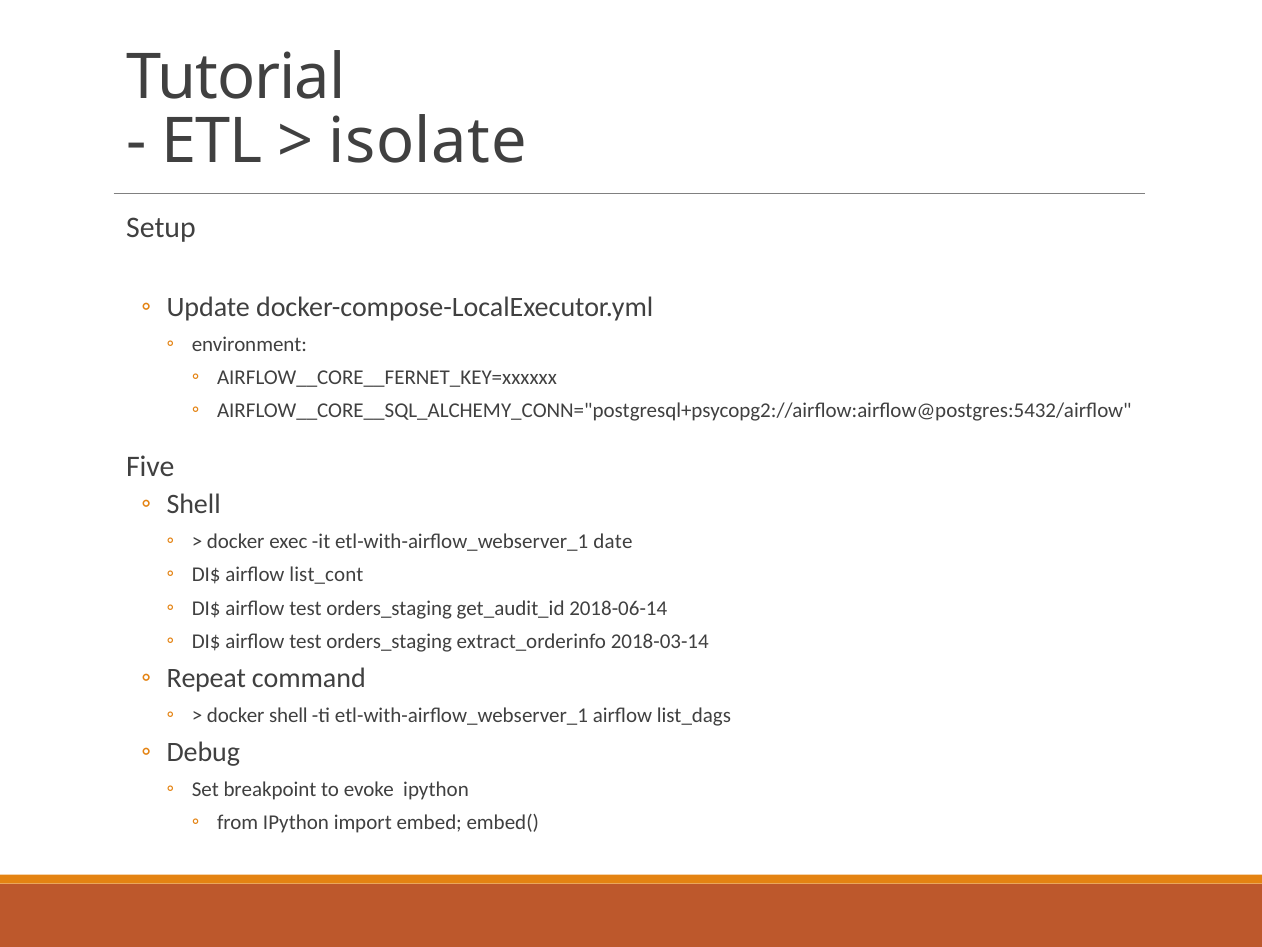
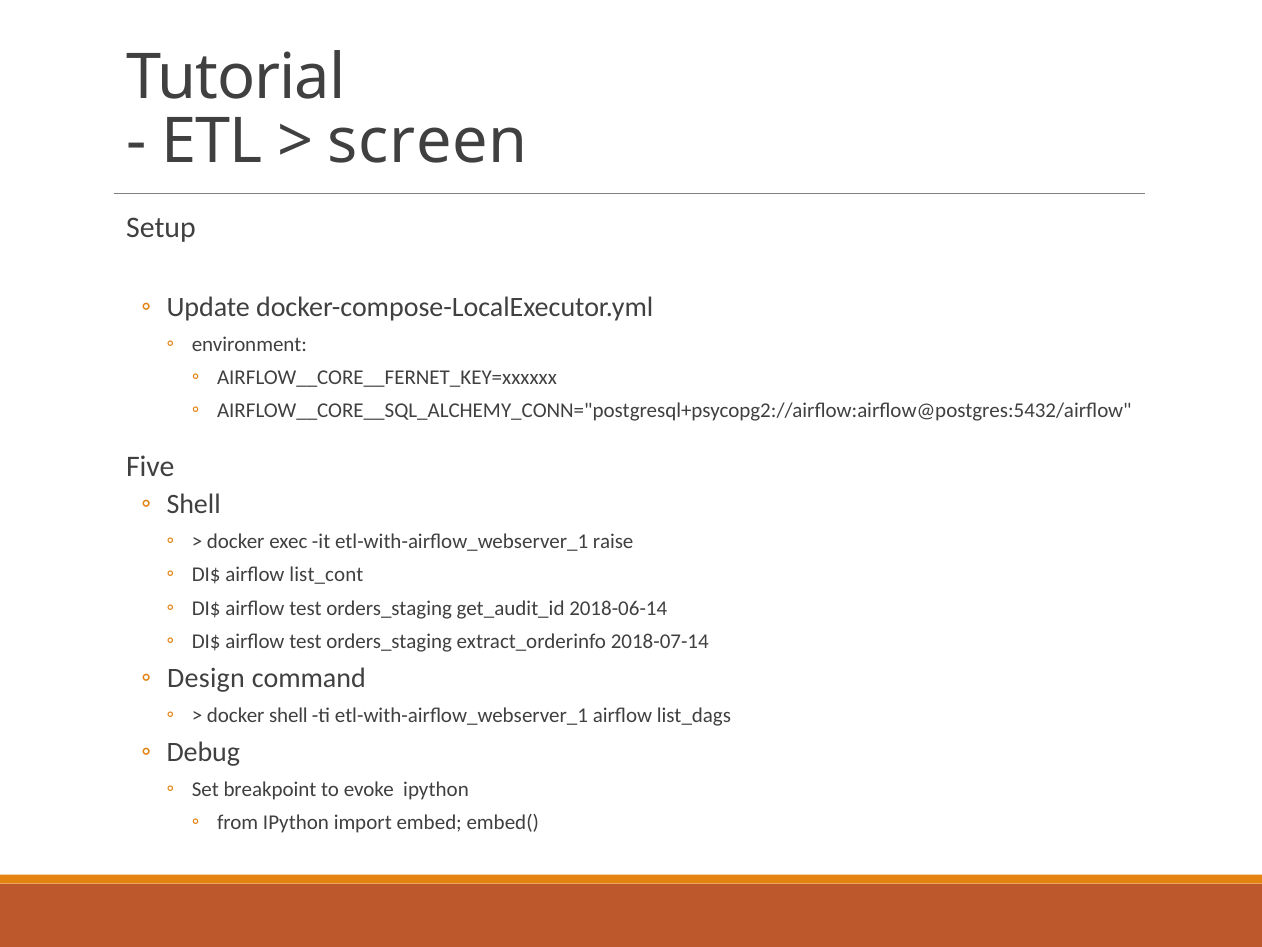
isolate: isolate -> screen
date: date -> raise
2018-03-14: 2018-03-14 -> 2018-07-14
Repeat: Repeat -> Design
